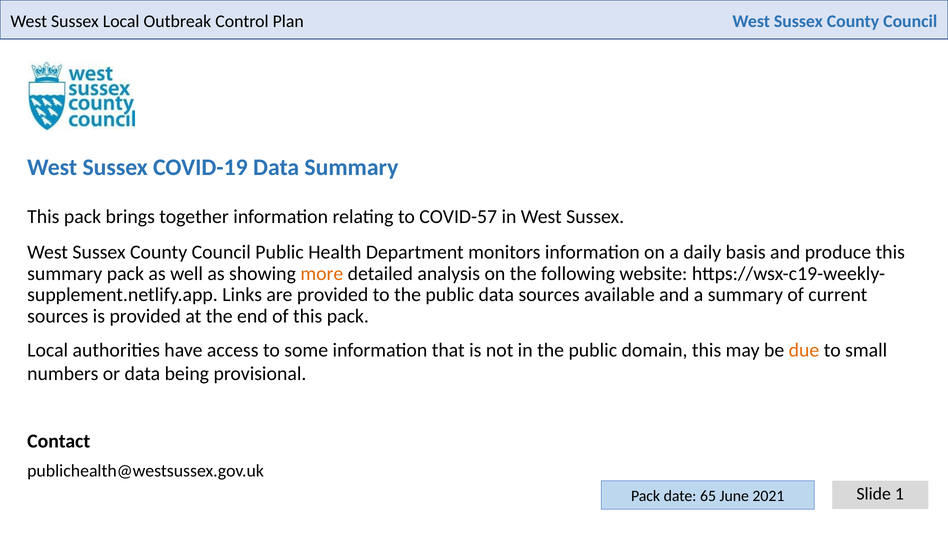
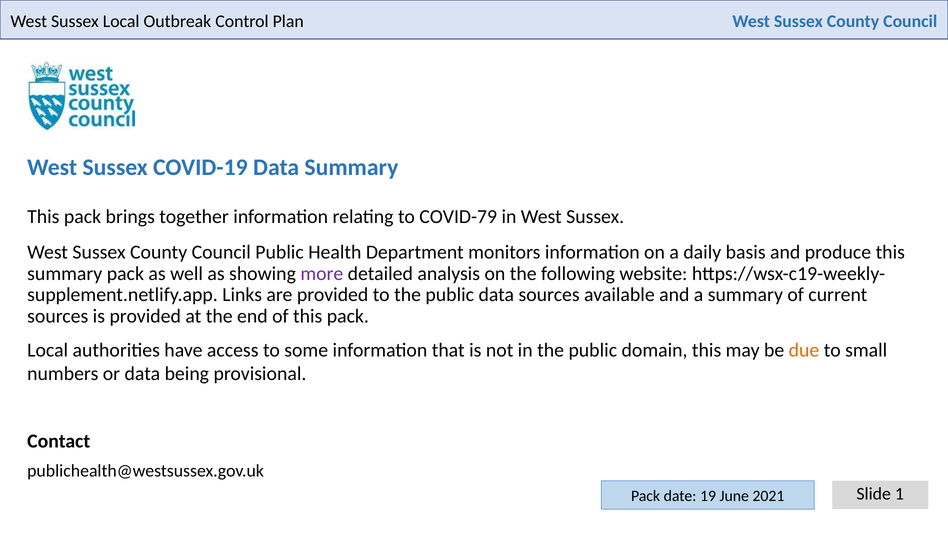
COVID-57: COVID-57 -> COVID-79
more colour: orange -> purple
65: 65 -> 19
